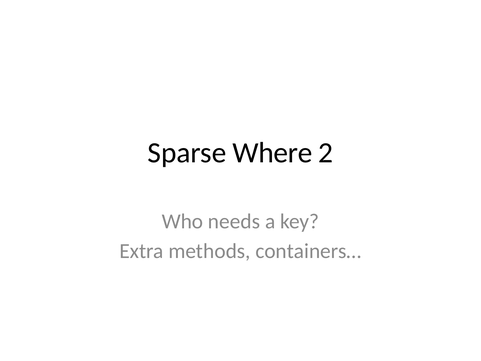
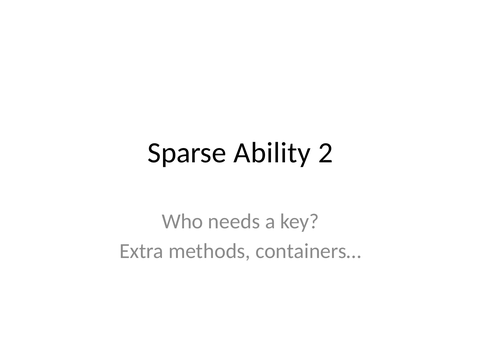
Where: Where -> Ability
